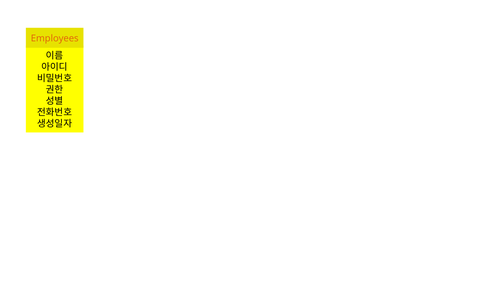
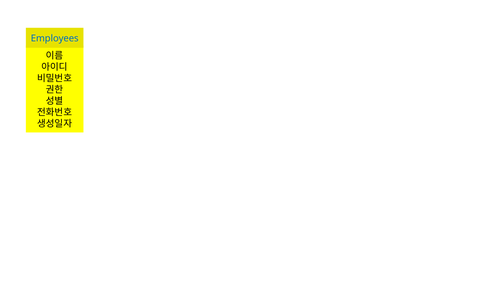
Employees colour: orange -> blue
